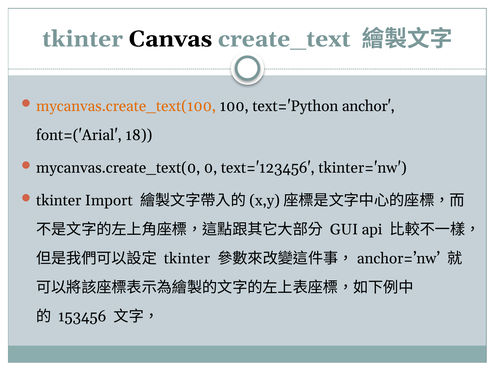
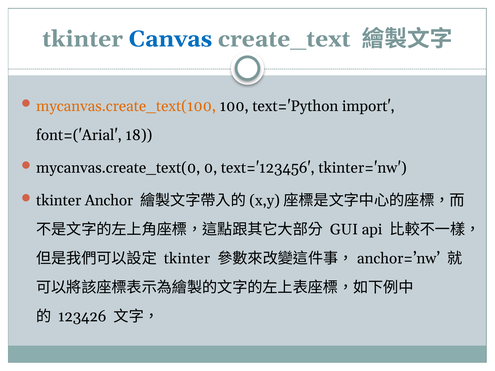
Canvas colour: black -> blue
anchor: anchor -> import
Import: Import -> Anchor
153456: 153456 -> 123426
